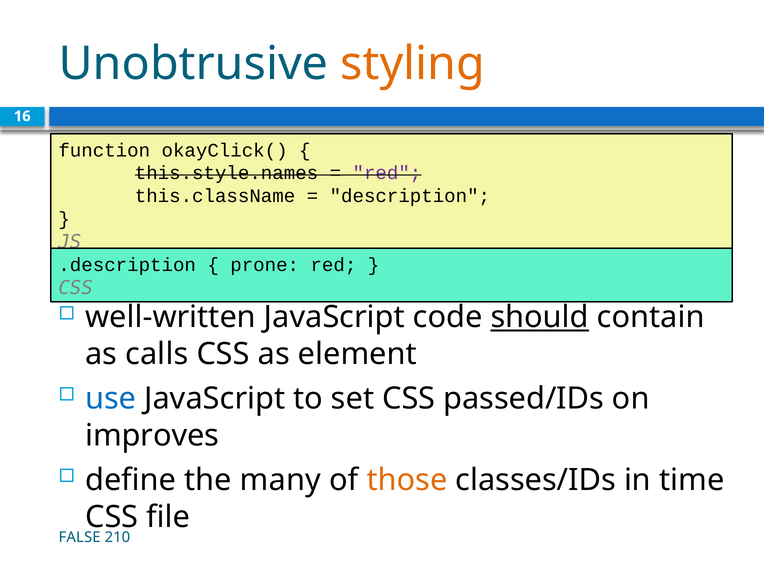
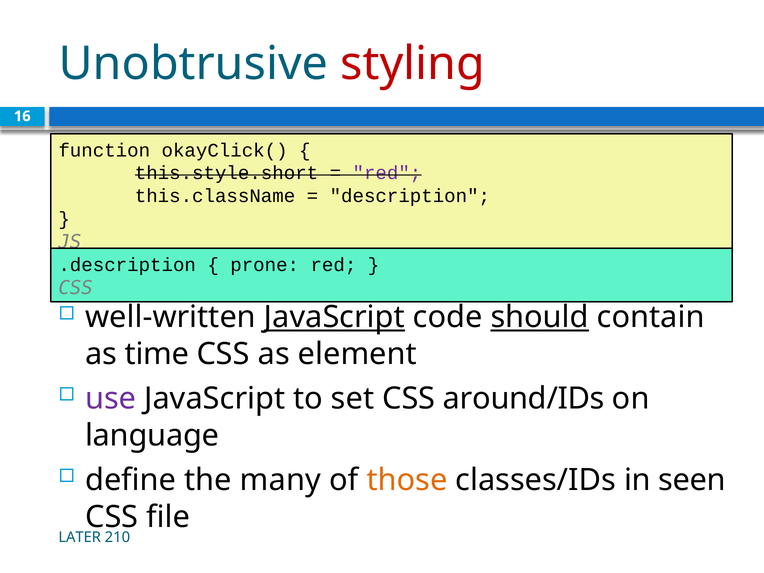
styling colour: orange -> red
this.style.names: this.style.names -> this.style.short
JavaScript at (334, 317) underline: none -> present
calls: calls -> time
use colour: blue -> purple
passed/IDs: passed/IDs -> around/IDs
improves: improves -> language
time: time -> seen
FALSE: FALSE -> LATER
